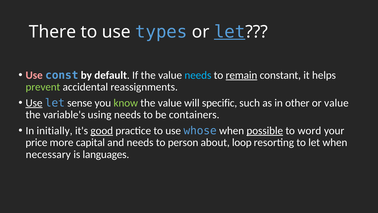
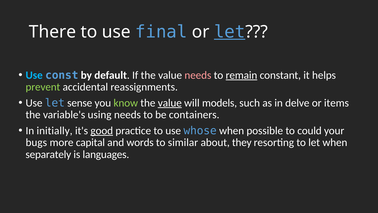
types: types -> final
Use at (34, 75) colour: pink -> light blue
needs at (198, 75) colour: light blue -> pink
Use at (34, 103) underline: present -> none
value at (170, 103) underline: none -> present
specific: specific -> models
other: other -> delve
or value: value -> items
possible underline: present -> none
word: word -> could
price: price -> bugs
and needs: needs -> words
person: person -> similar
loop: loop -> they
necessary: necessary -> separately
